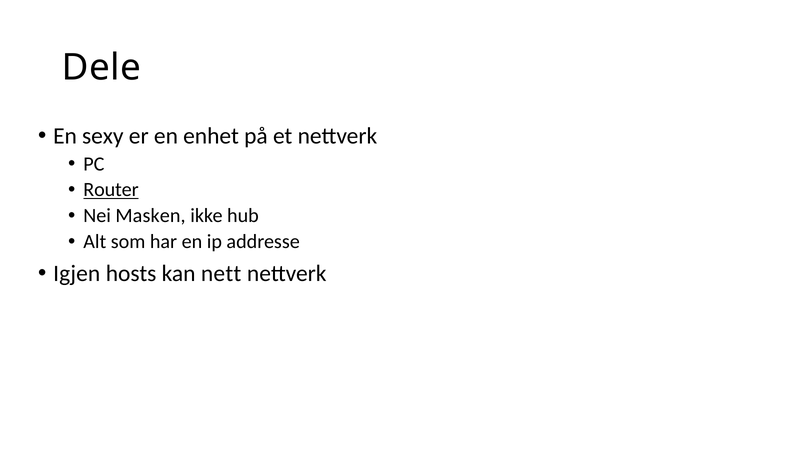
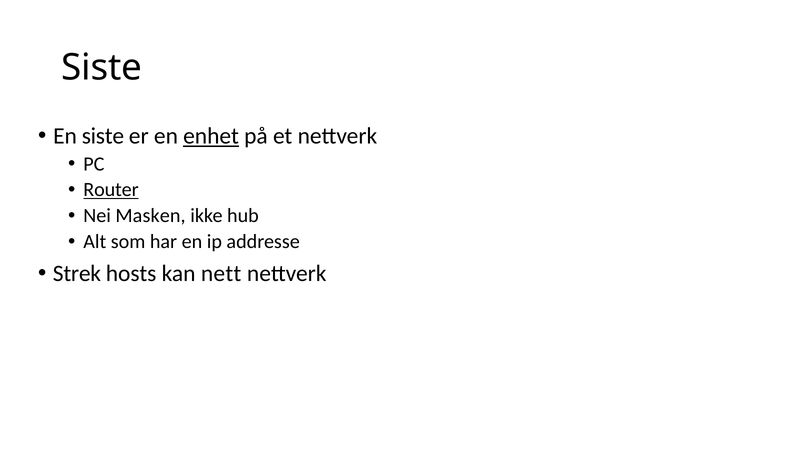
Dele at (101, 68): Dele -> Siste
En sexy: sexy -> siste
enhet underline: none -> present
Igjen: Igjen -> Strek
